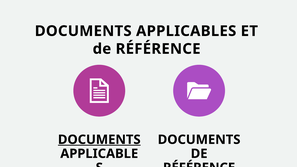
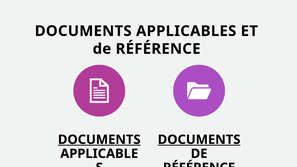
DOCUMENTS at (199, 140) underline: none -> present
